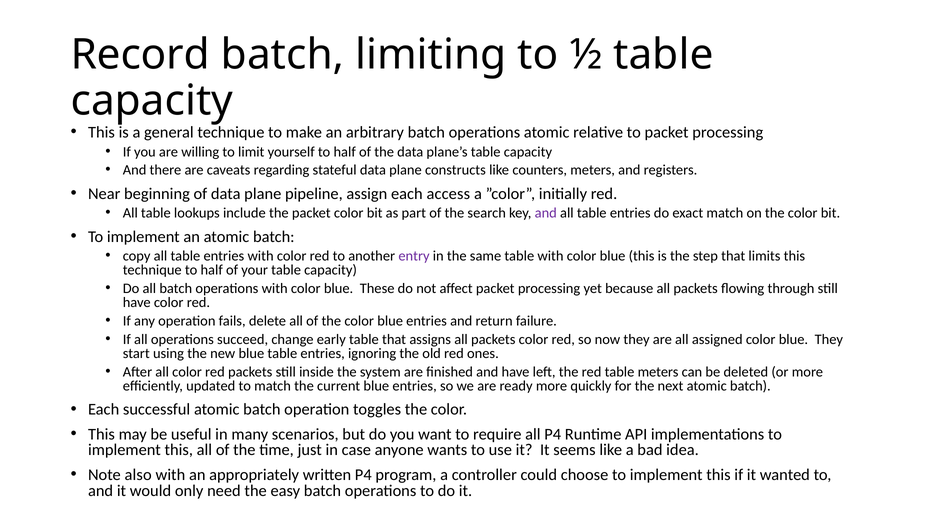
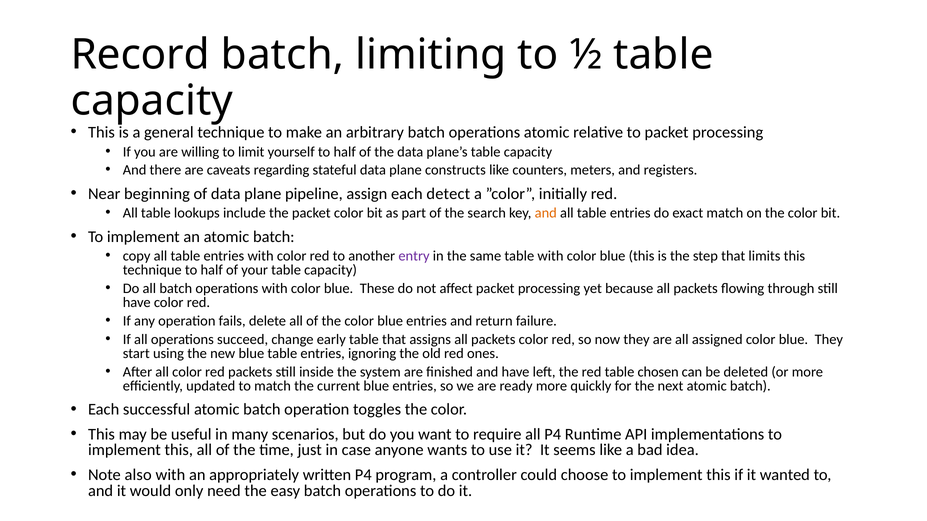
access: access -> detect
and at (546, 213) colour: purple -> orange
table meters: meters -> chosen
